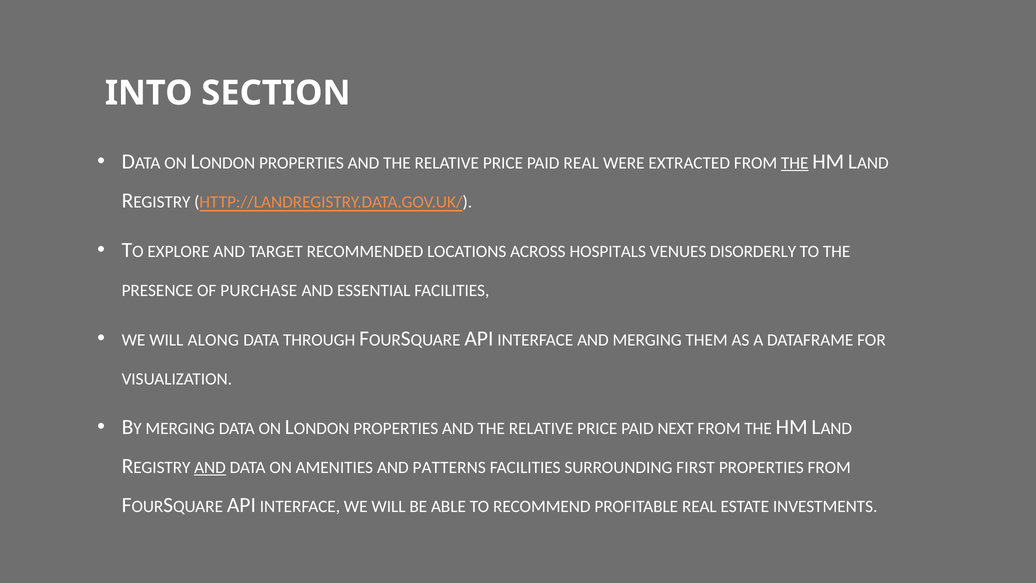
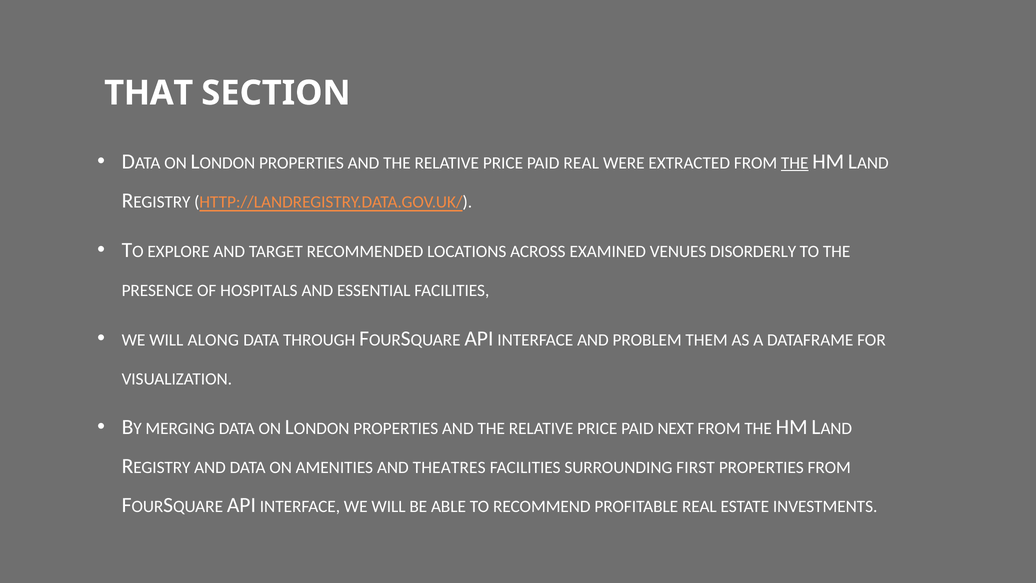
INTO: INTO -> THAT
HOSPITALS: HOSPITALS -> EXAMINED
PURCHASE: PURCHASE -> HOSPITALS
AND MERGING: MERGING -> PROBLEM
AND at (210, 467) underline: present -> none
PATTERNS: PATTERNS -> THEATRES
